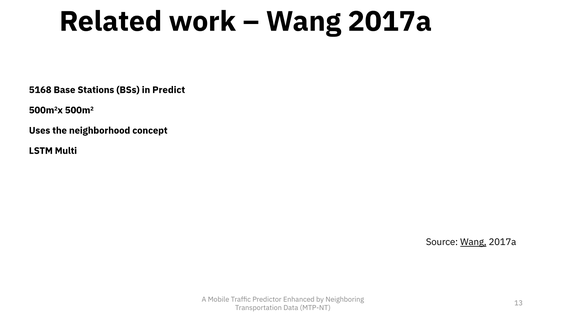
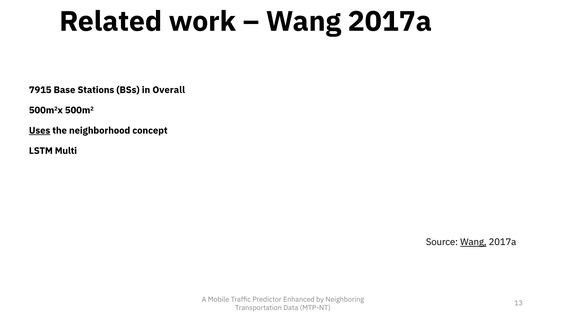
5168: 5168 -> 7915
Predict: Predict -> Overall
Uses underline: none -> present
